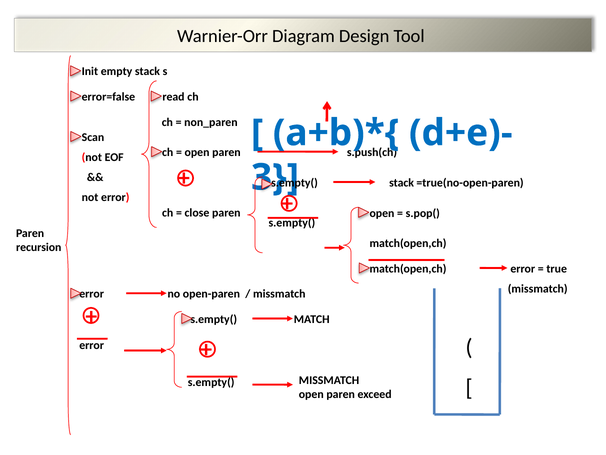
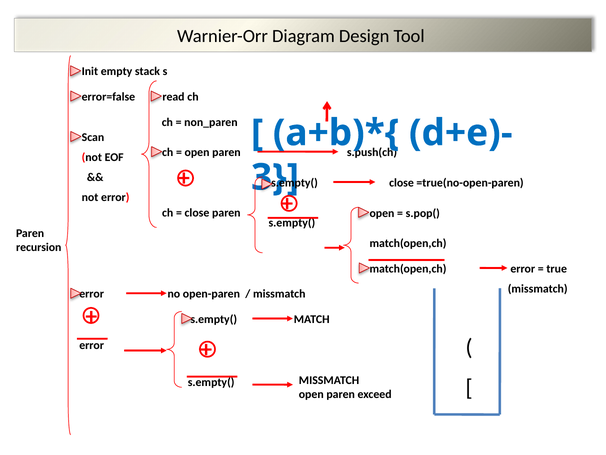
stack at (402, 183): stack -> close
